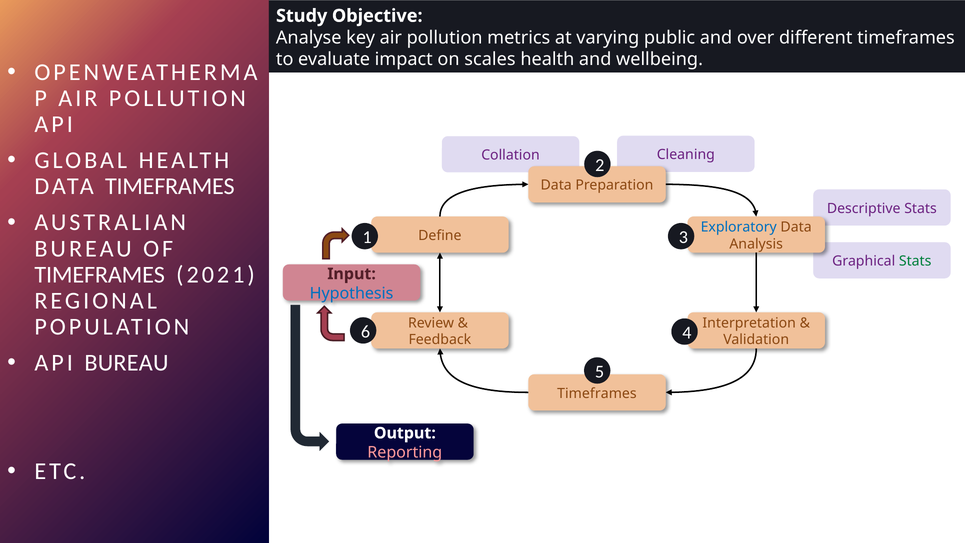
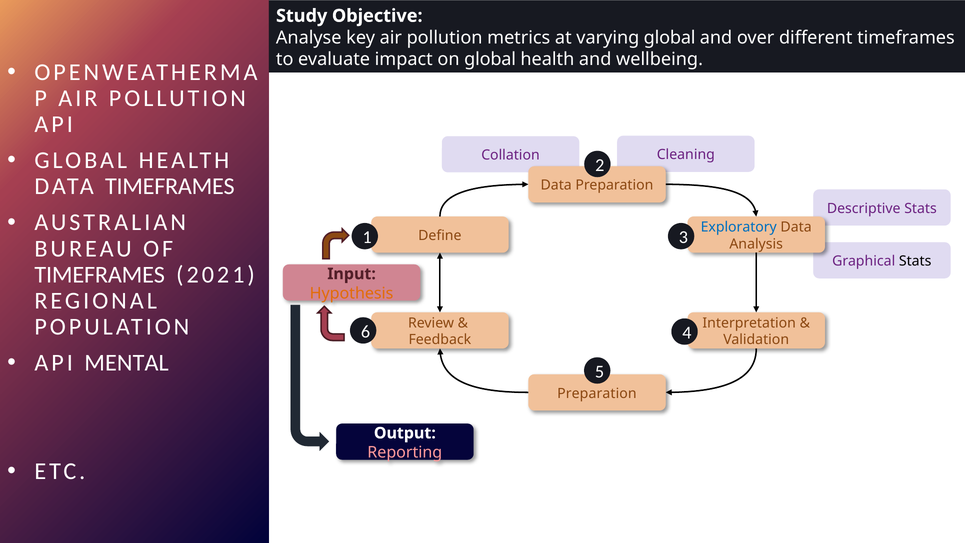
varying public: public -> global
on scales: scales -> global
Stats at (915, 261) colour: green -> black
Hypothesis colour: blue -> orange
API BUREAU: BUREAU -> MENTAL
Timeframes at (597, 393): Timeframes -> Preparation
